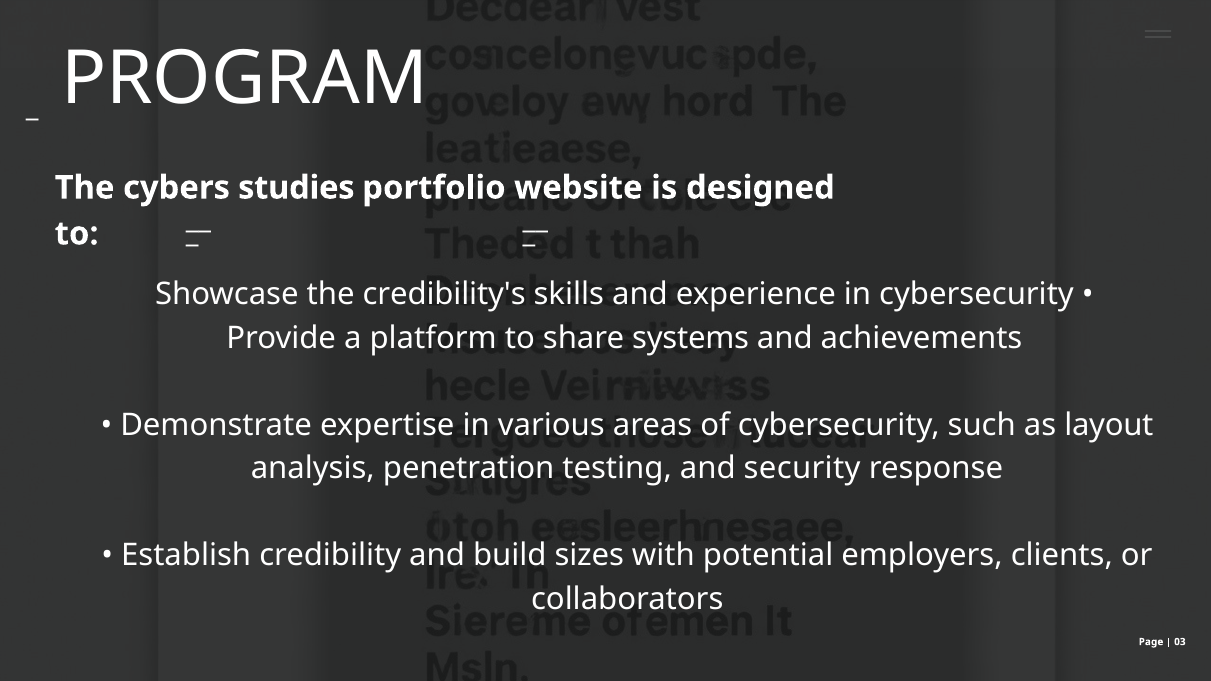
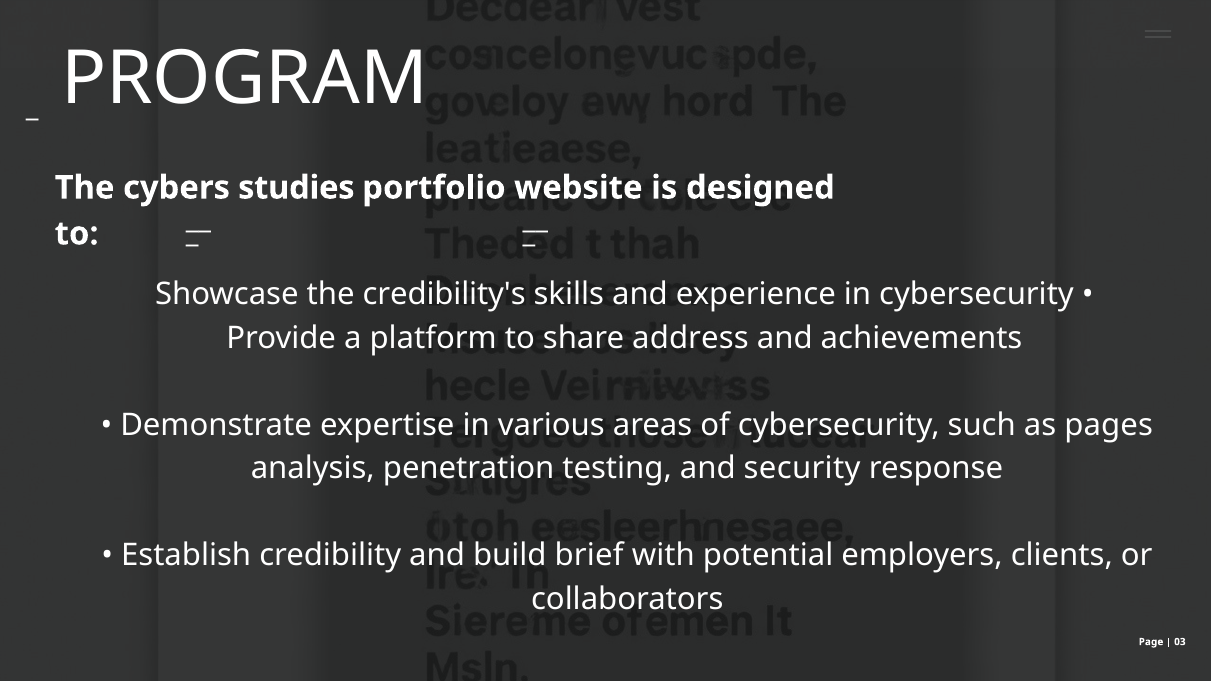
systems: systems -> address
layout: layout -> pages
sizes: sizes -> brief
